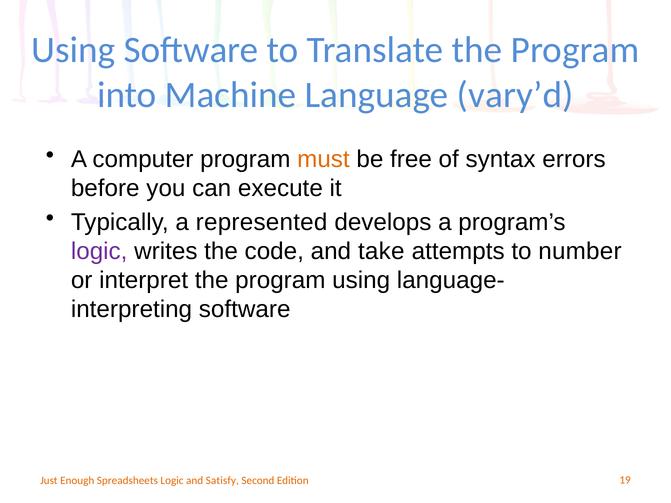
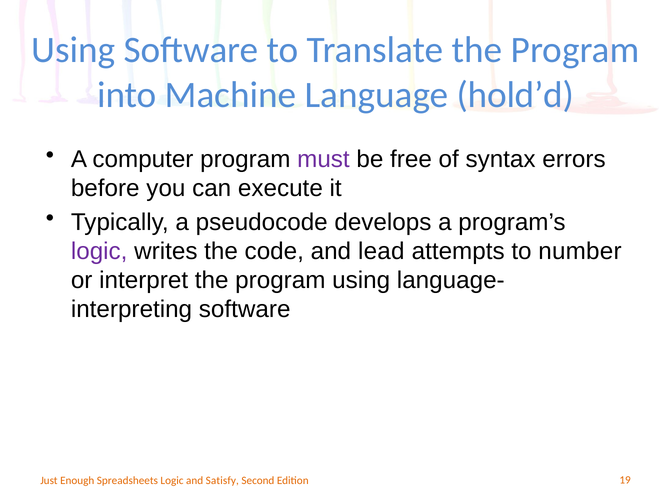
vary’d: vary’d -> hold’d
must colour: orange -> purple
represented: represented -> pseudocode
take: take -> lead
